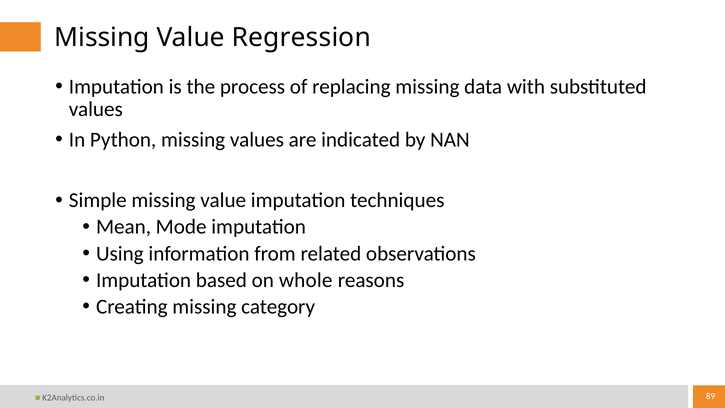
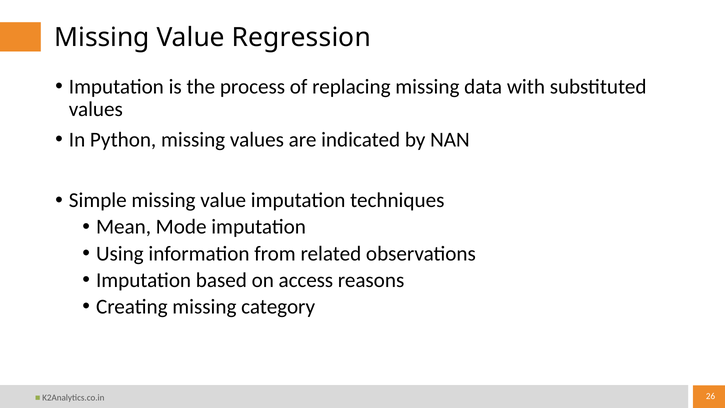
whole: whole -> access
89: 89 -> 26
